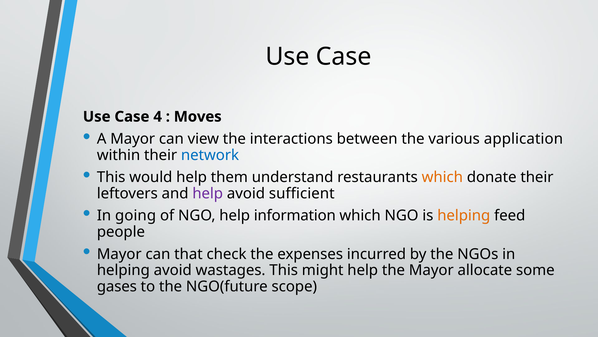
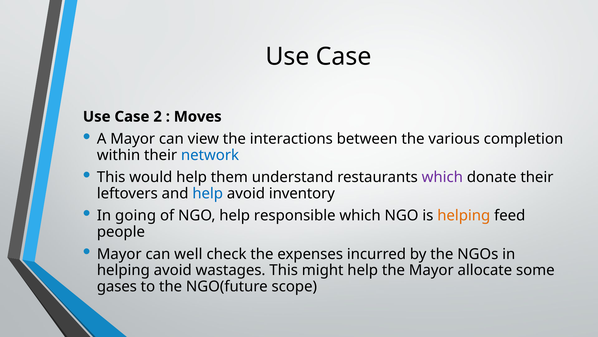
4: 4 -> 2
application: application -> completion
which at (442, 177) colour: orange -> purple
help at (208, 193) colour: purple -> blue
sufficient: sufficient -> inventory
information: information -> responsible
that: that -> well
